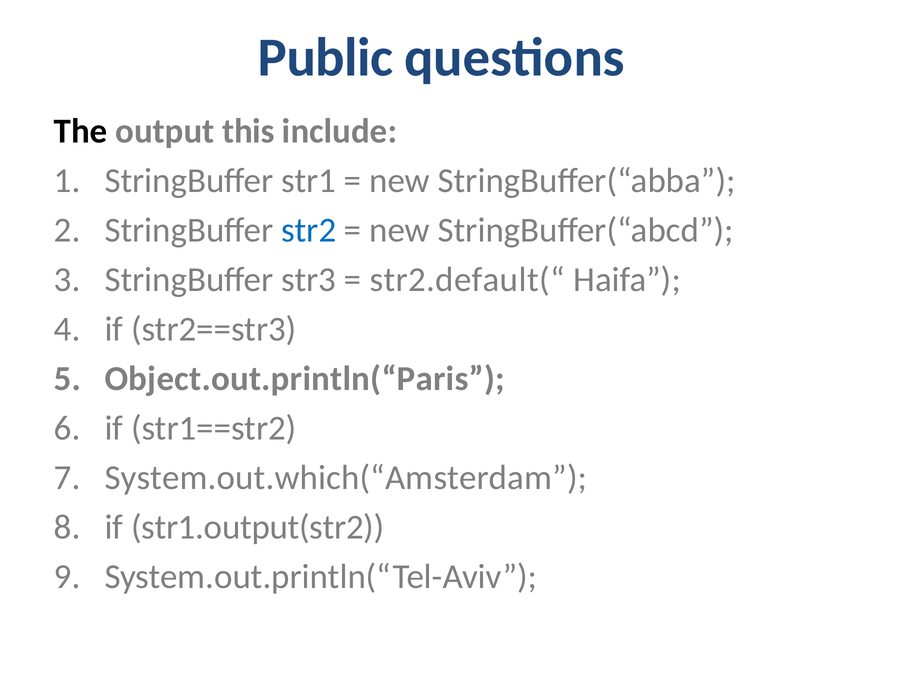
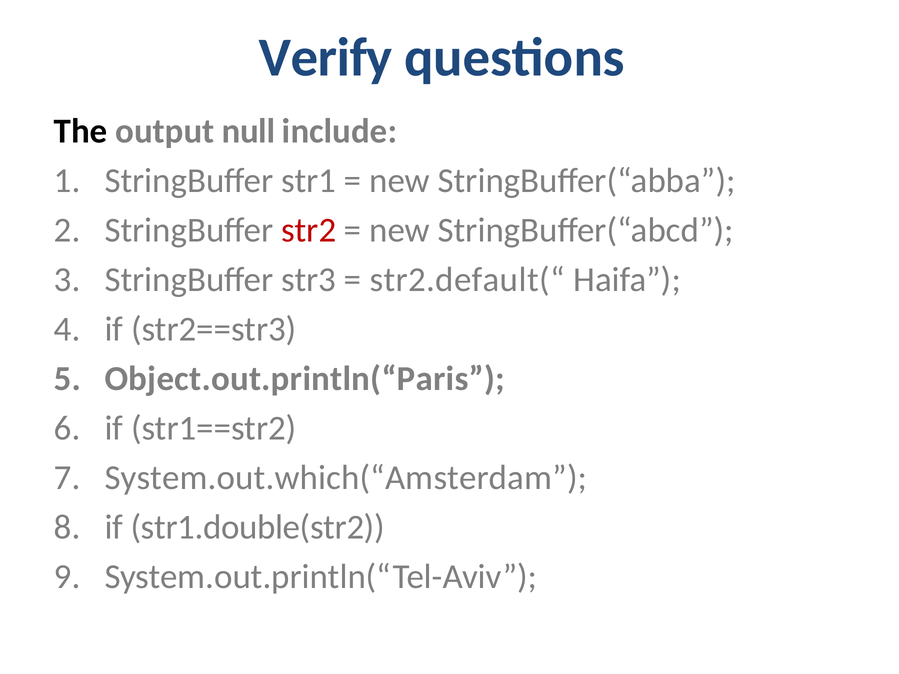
Public: Public -> Verify
this: this -> null
str2 colour: blue -> red
str1.output(str2: str1.output(str2 -> str1.double(str2
